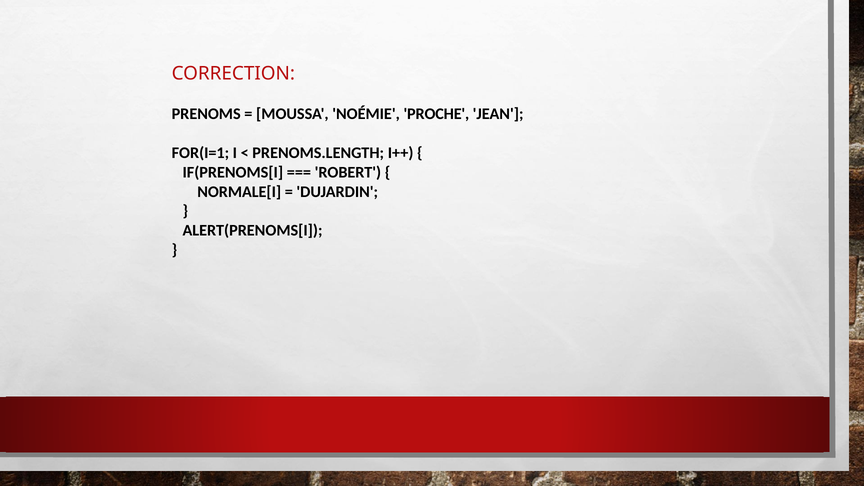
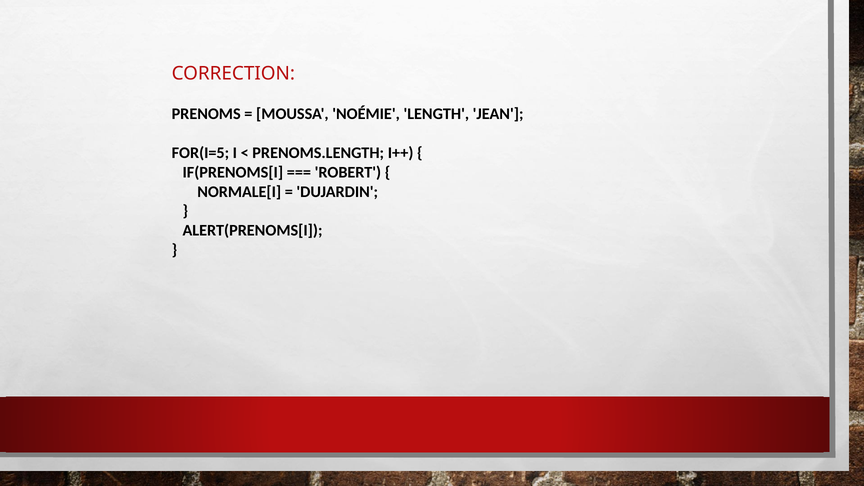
PROCHE: PROCHE -> LENGTH
FOR(I=1: FOR(I=1 -> FOR(I=5
